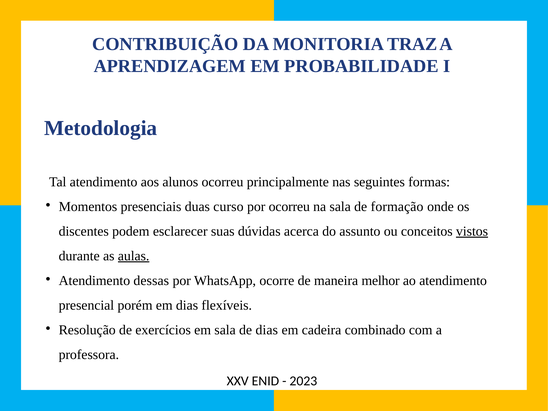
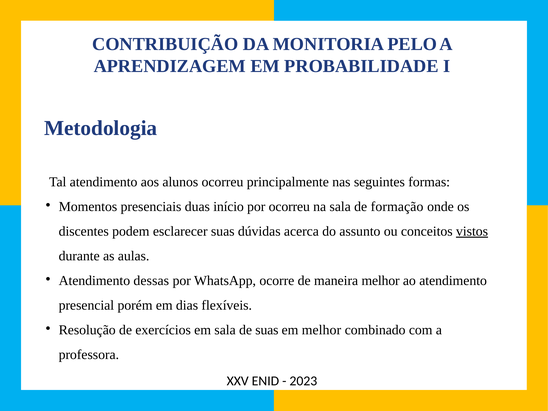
TRAZ: TRAZ -> PELO
curso: curso -> início
aulas underline: present -> none
de dias: dias -> suas
em cadeira: cadeira -> melhor
